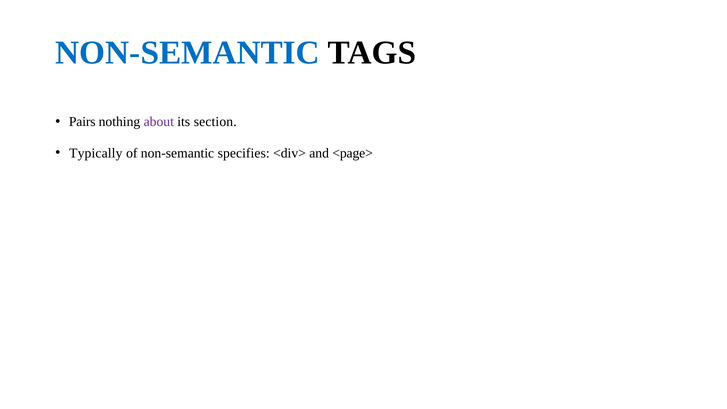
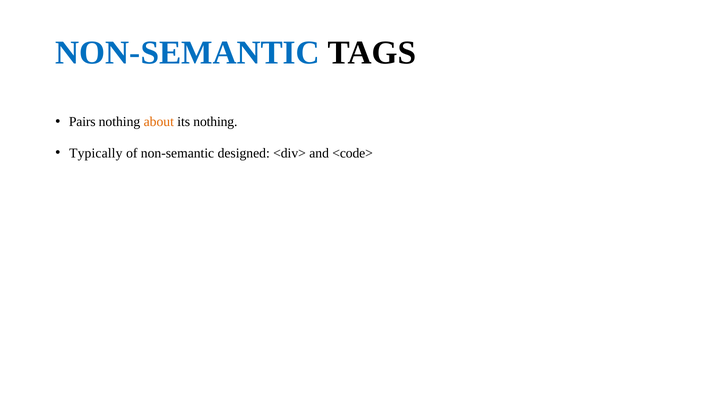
about colour: purple -> orange
its section: section -> nothing
specifies: specifies -> designed
<page>: <page> -> <code>
